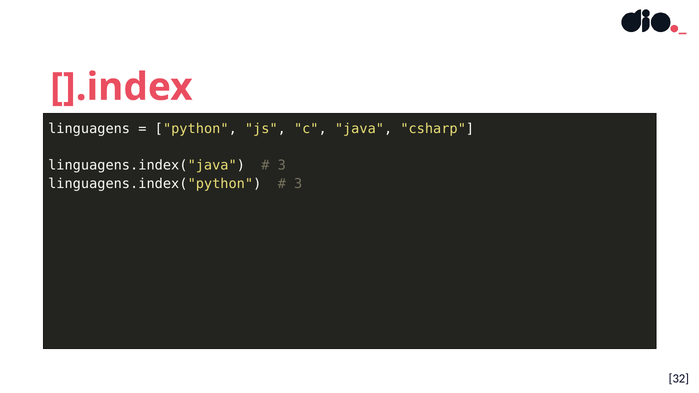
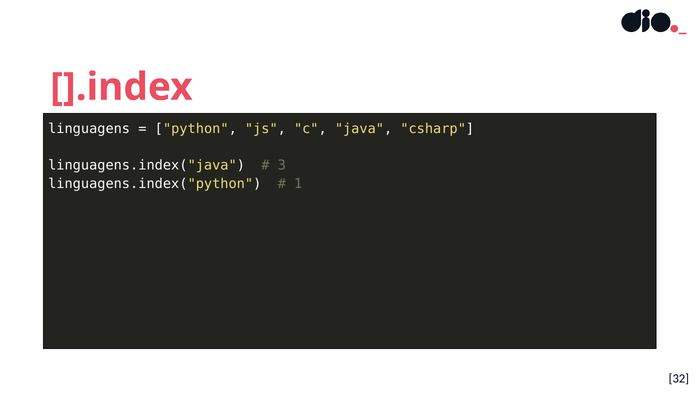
3 at (298, 184): 3 -> 1
